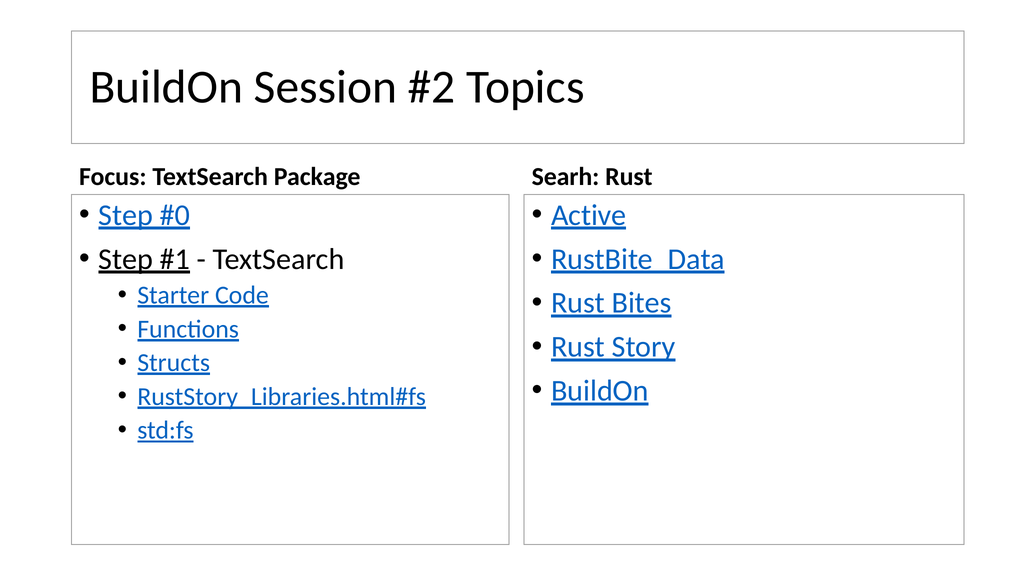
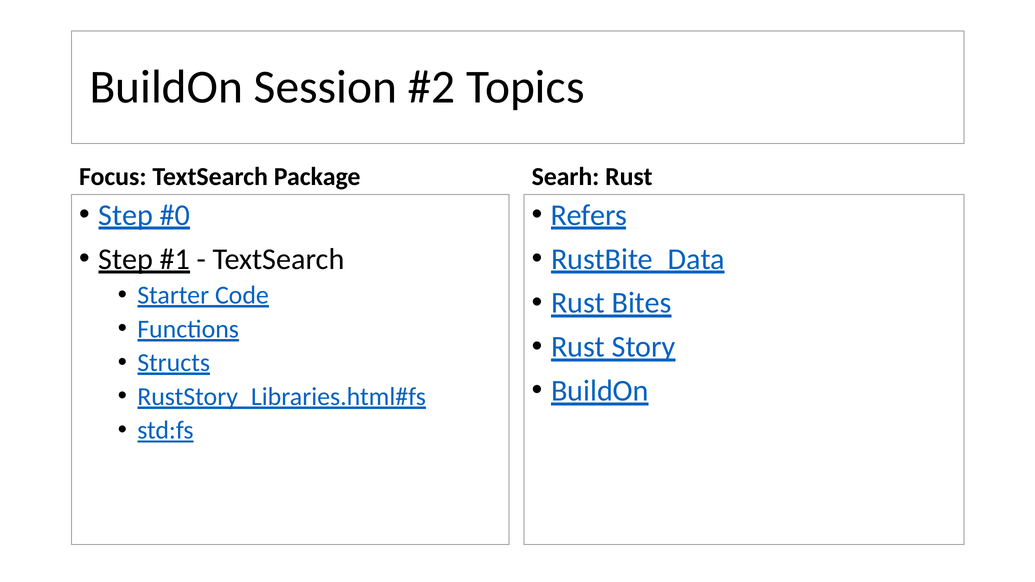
Active: Active -> Refers
